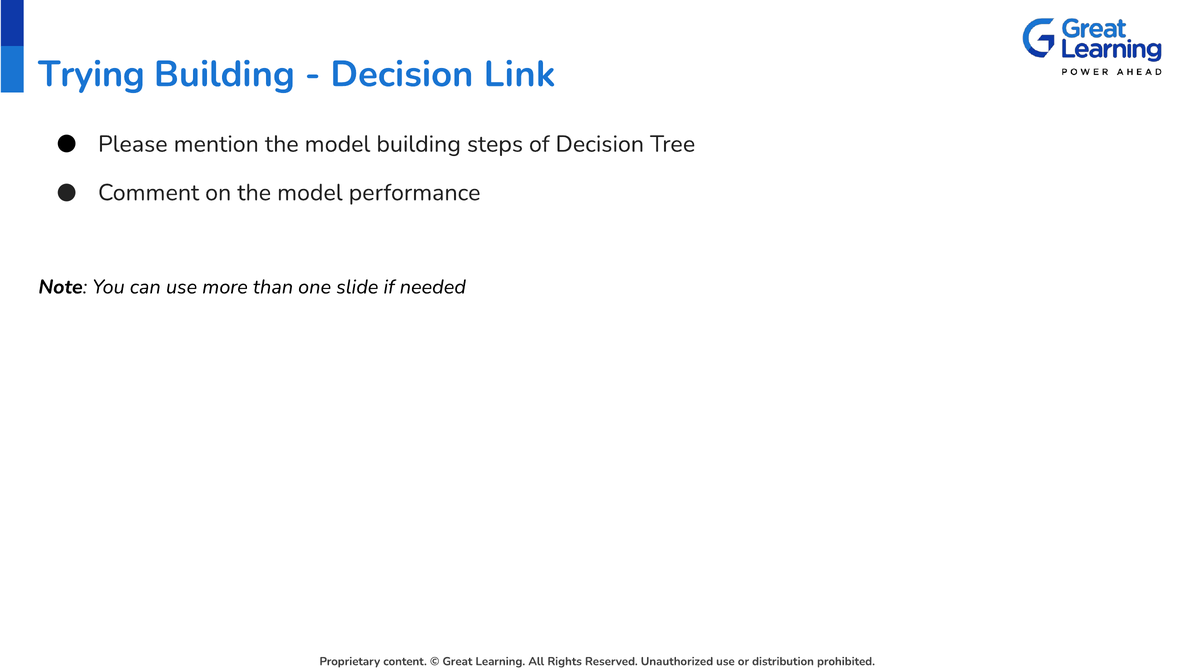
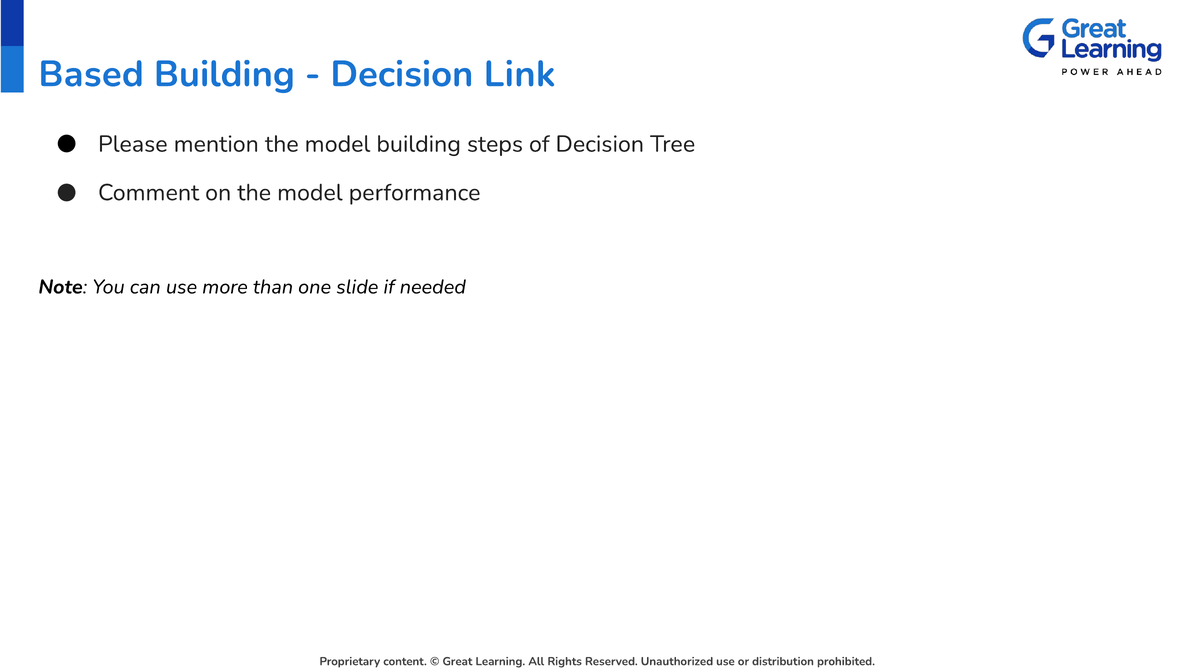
Trying: Trying -> Based
